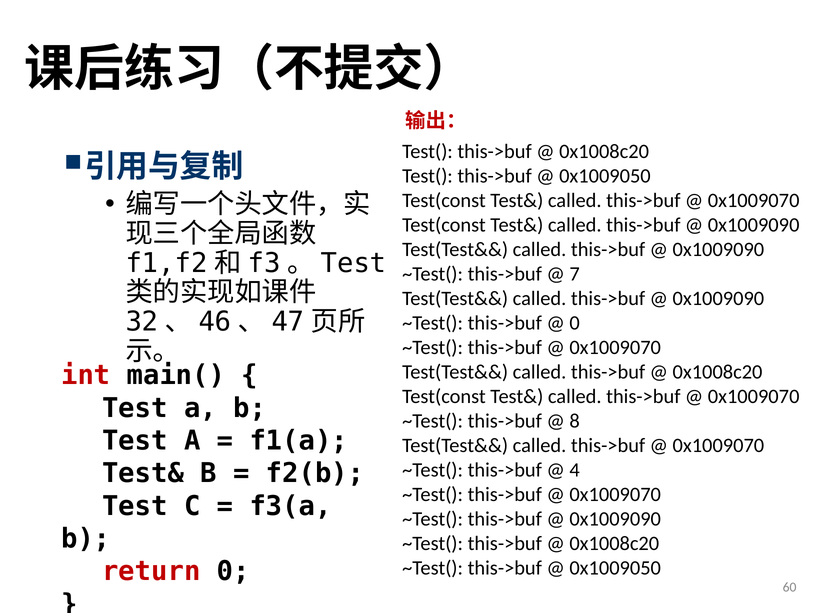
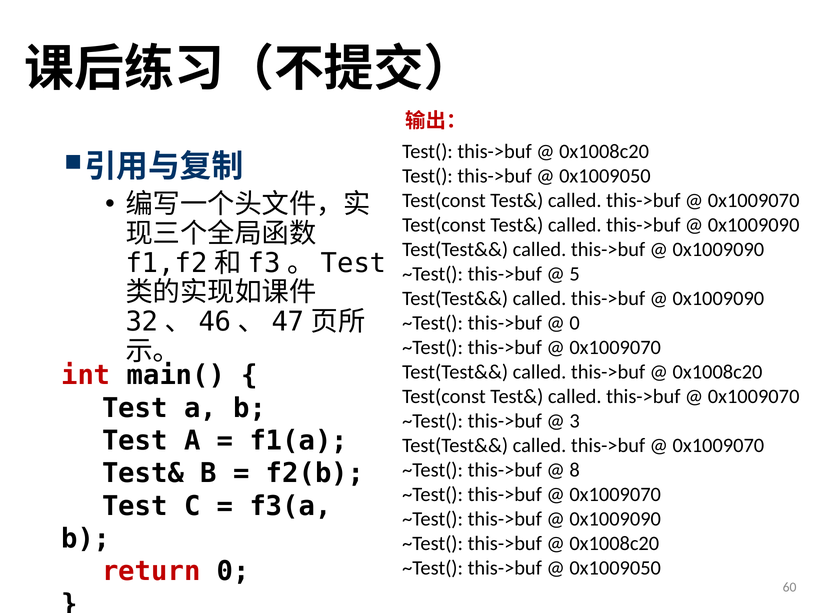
7: 7 -> 5
8: 8 -> 3
4: 4 -> 8
